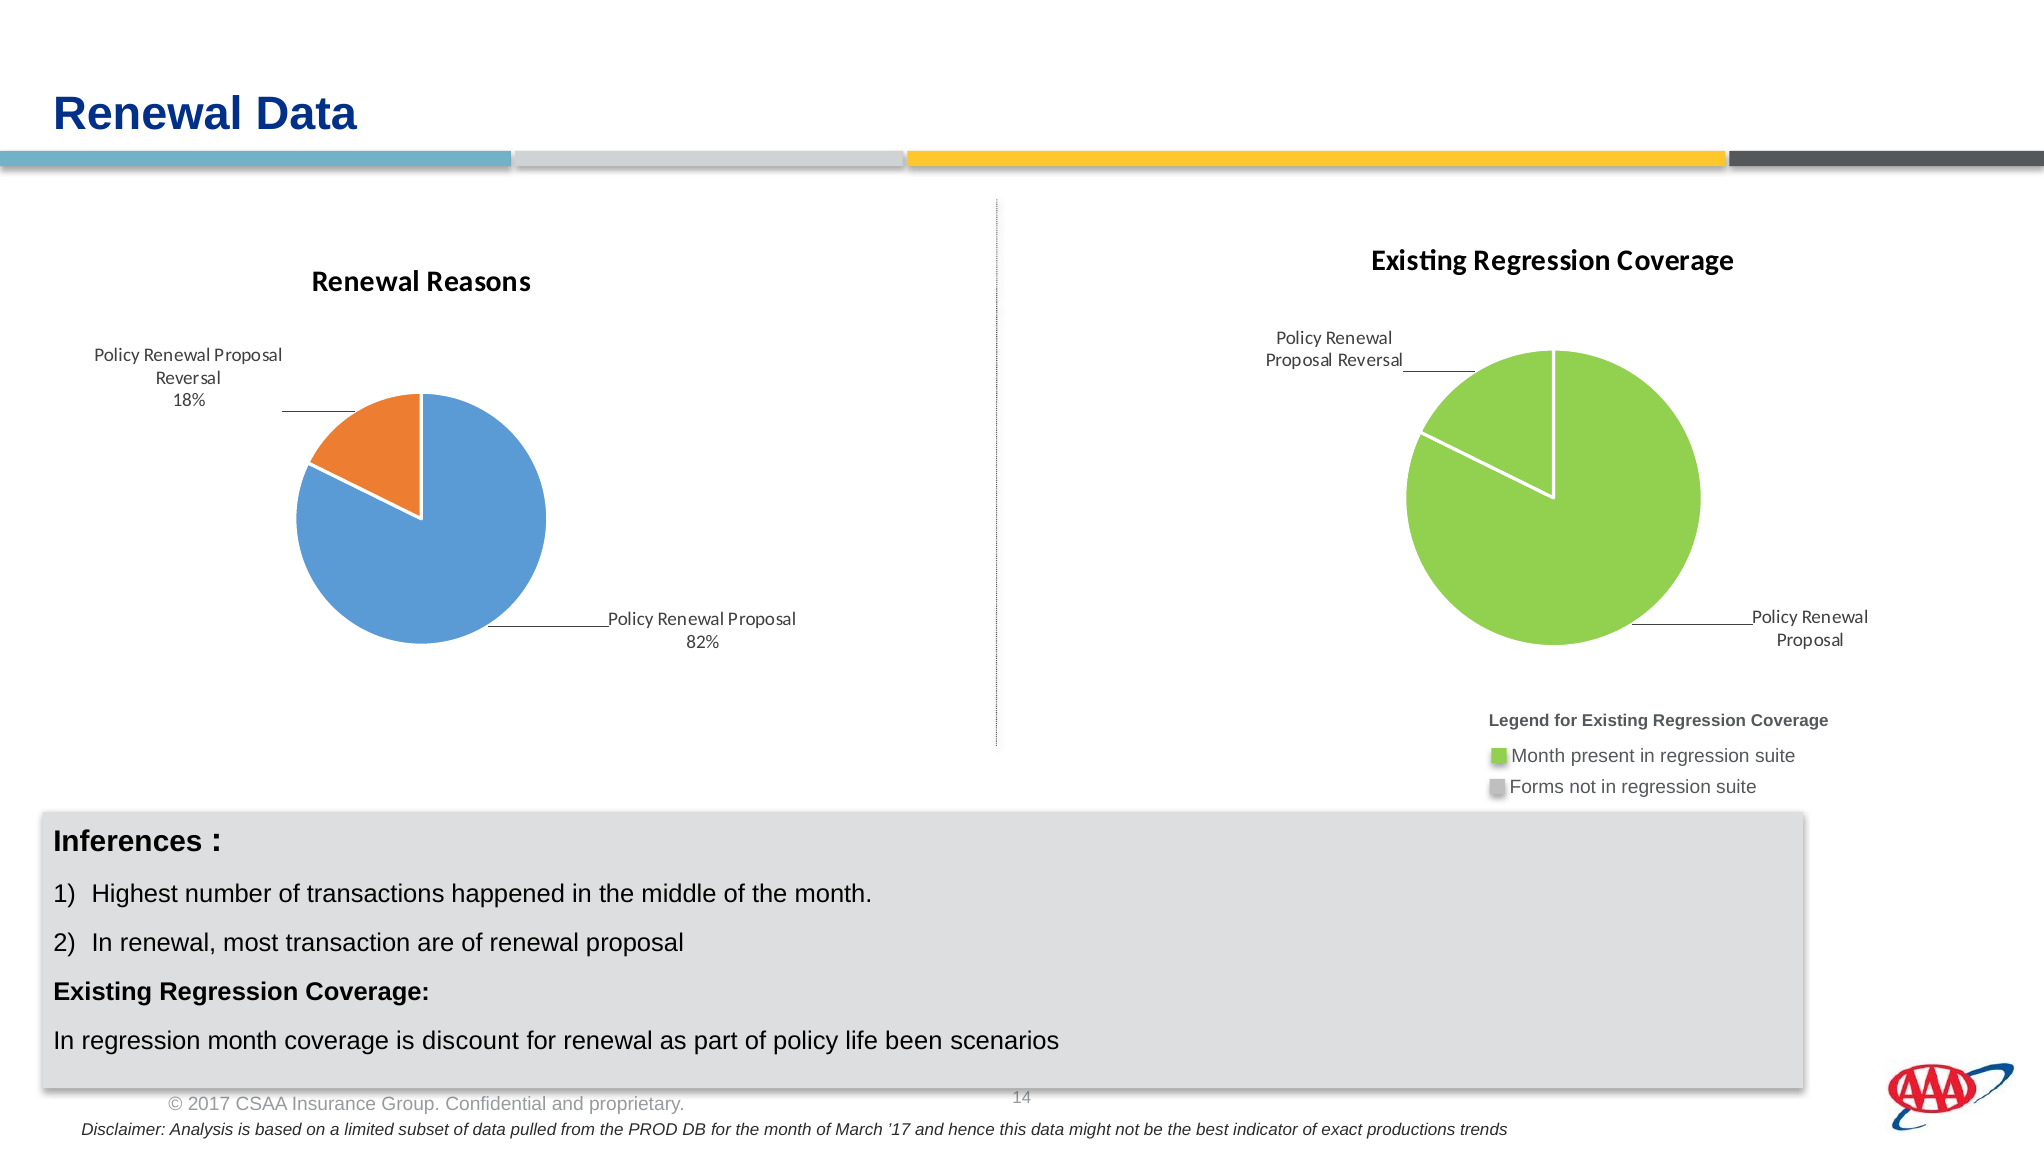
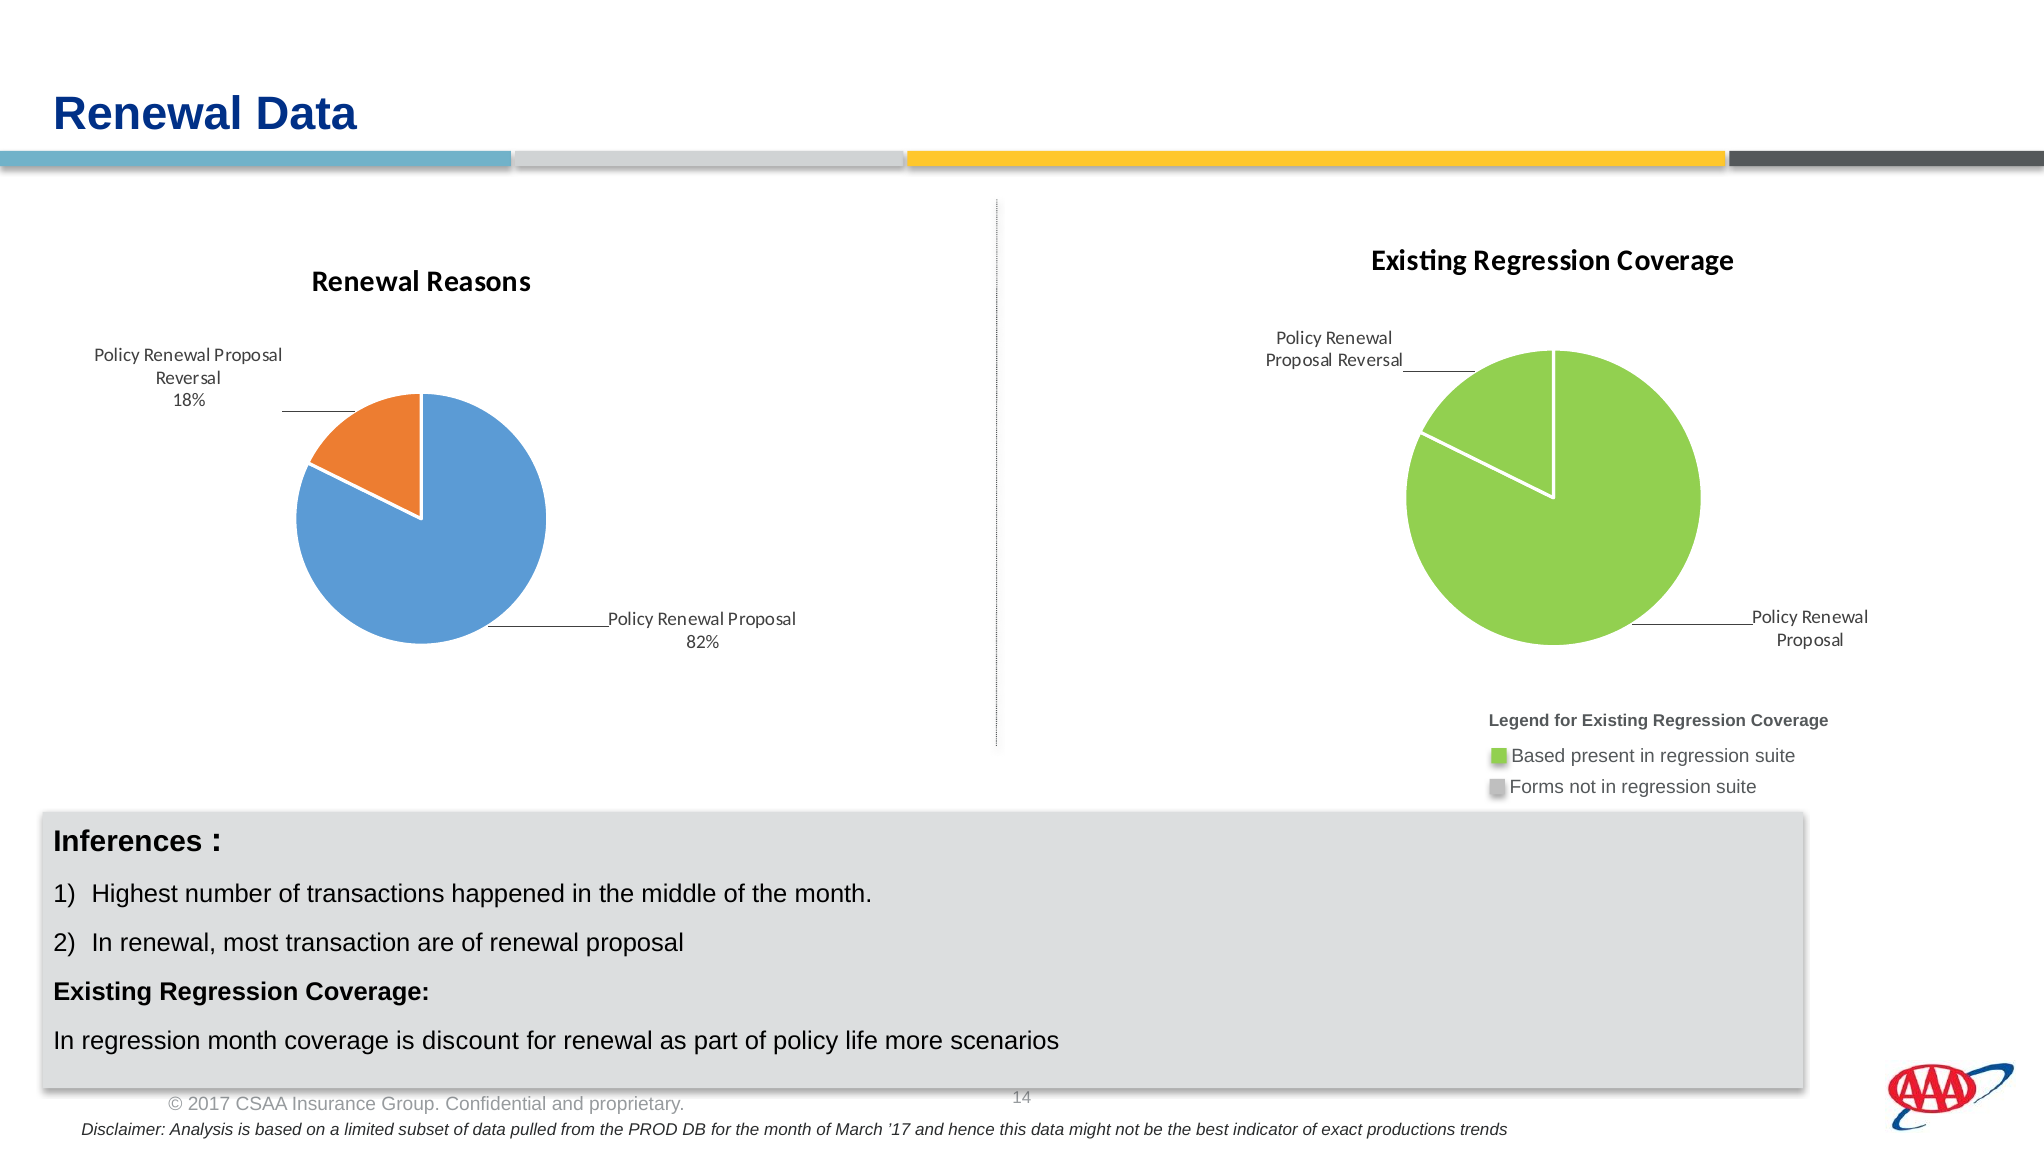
Month at (1538, 756): Month -> Based
been: been -> more
